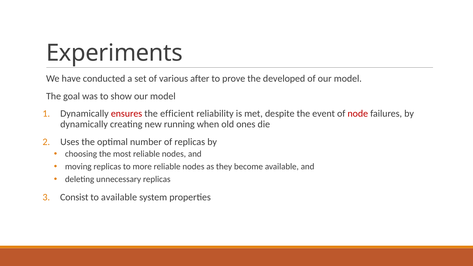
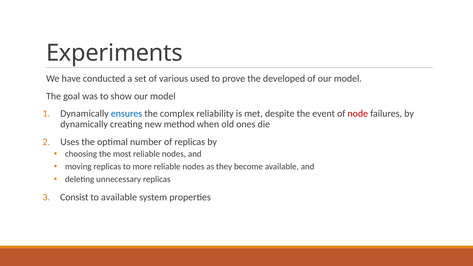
after: after -> used
ensures colour: red -> blue
efficient: efficient -> complex
running: running -> method
